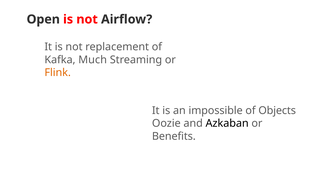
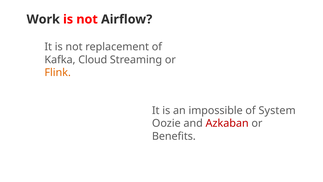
Open: Open -> Work
Much: Much -> Cloud
Objects: Objects -> System
Azkaban colour: black -> red
